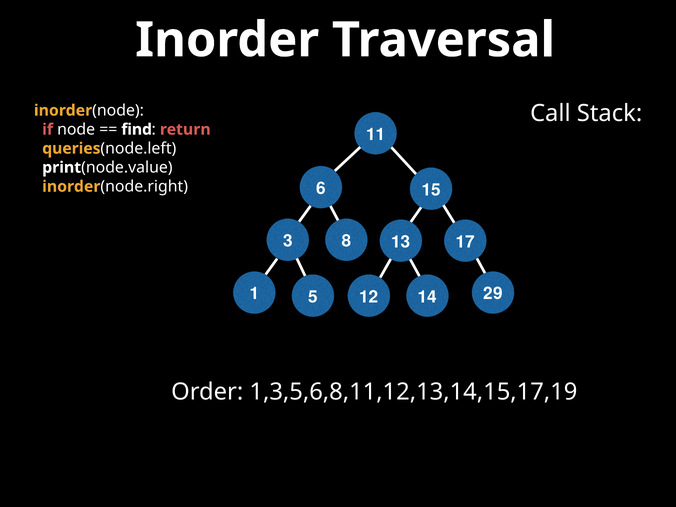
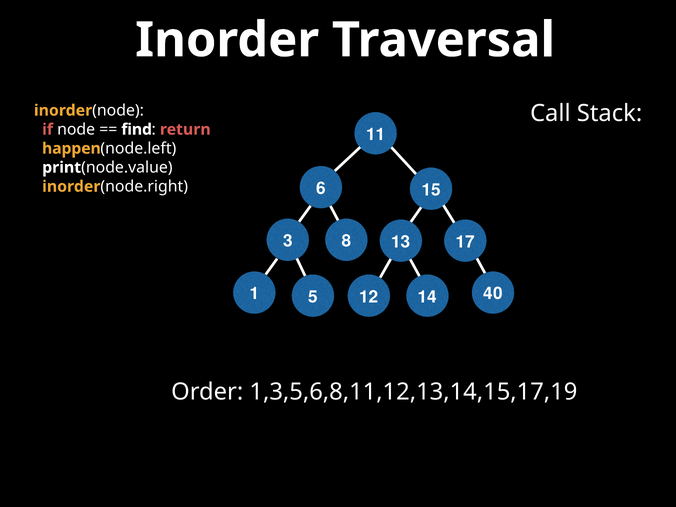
queries: queries -> happen
29: 29 -> 40
